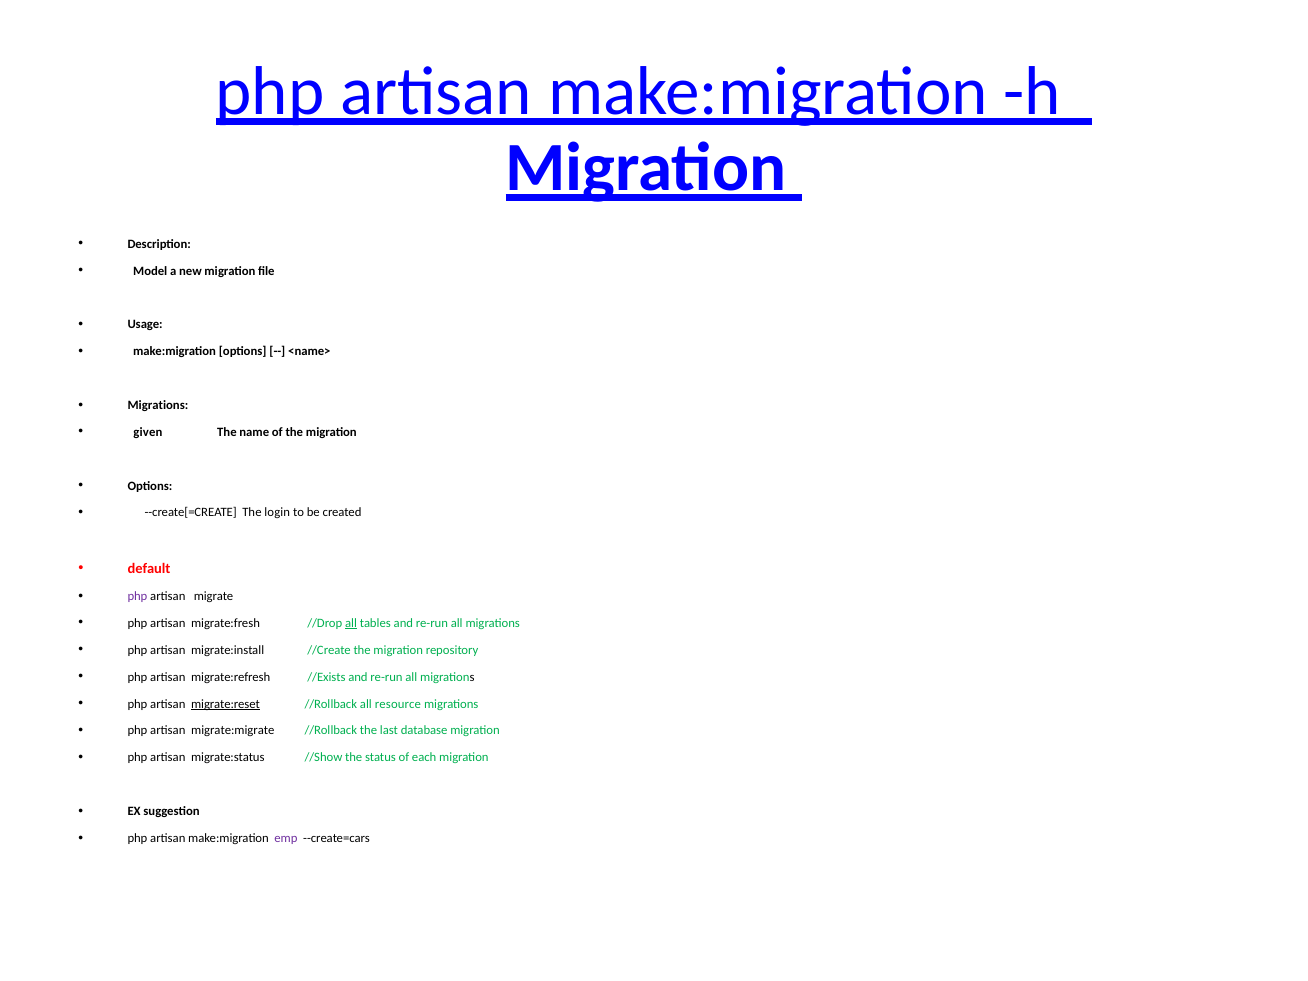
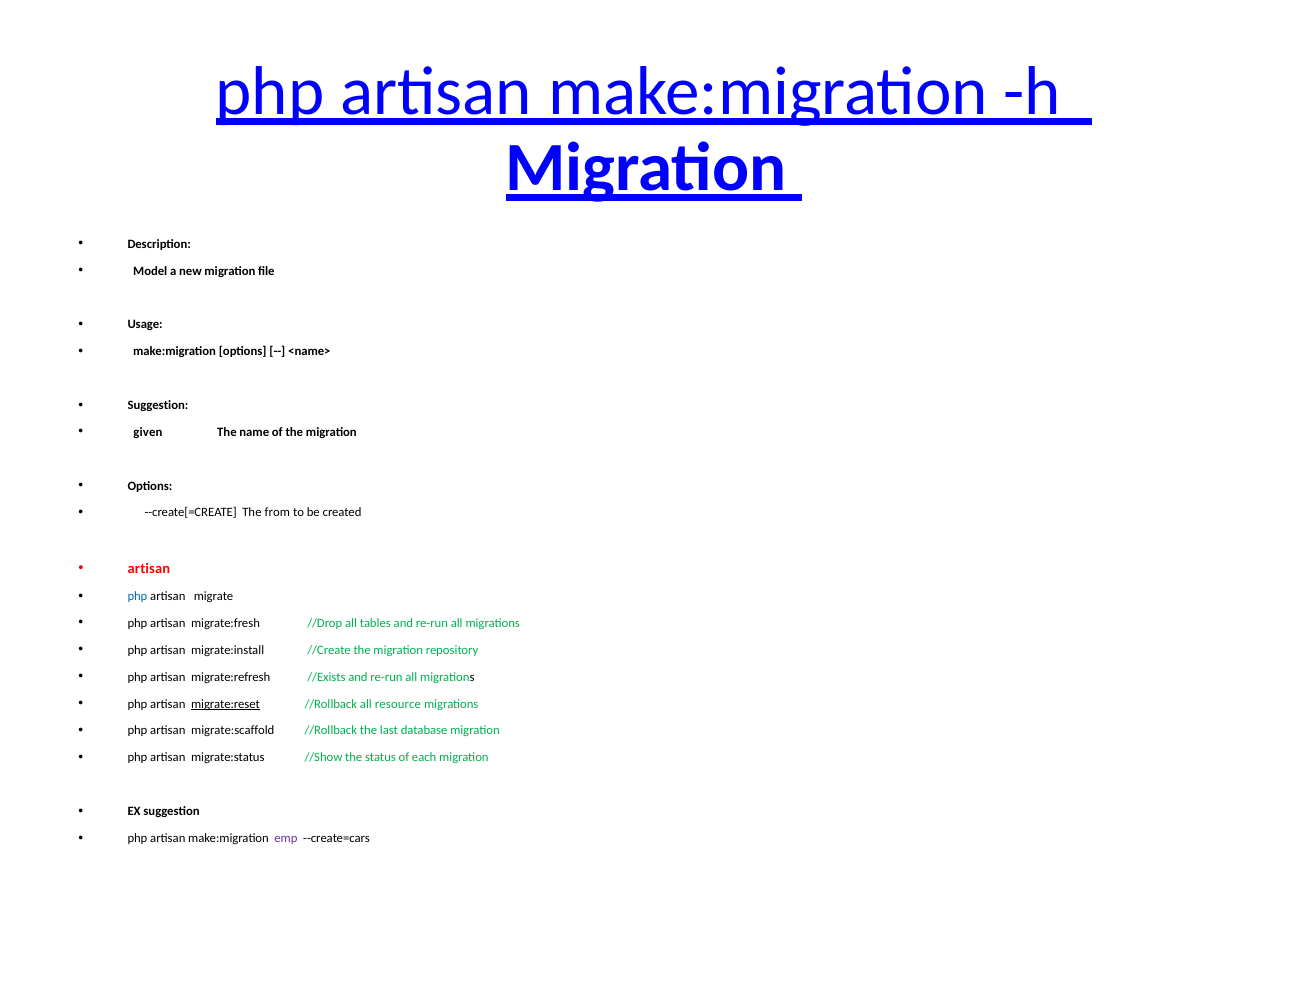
Migrations at (158, 405): Migrations -> Suggestion
login: login -> from
default at (149, 568): default -> artisan
php at (137, 596) colour: purple -> blue
all at (351, 623) underline: present -> none
migrate:migrate: migrate:migrate -> migrate:scaffold
